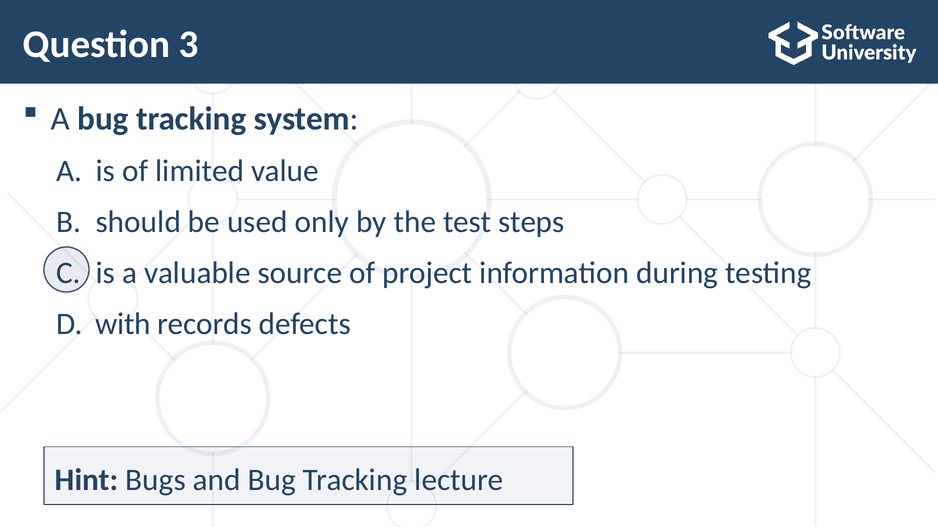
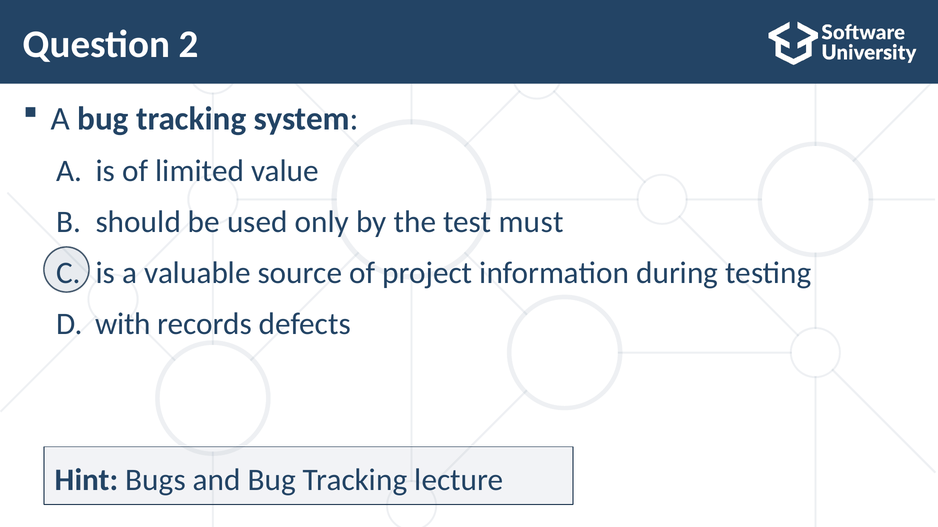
3: 3 -> 2
steps: steps -> must
